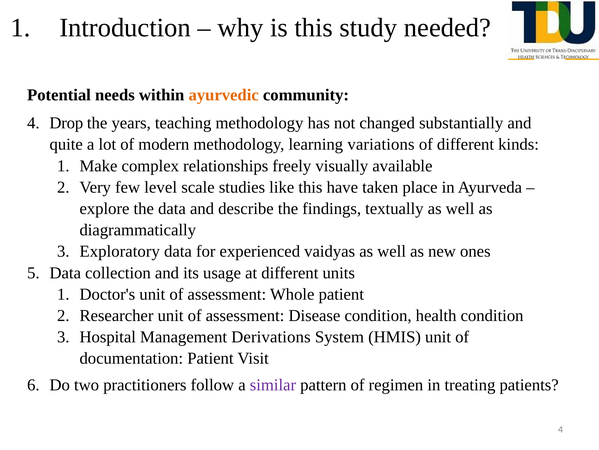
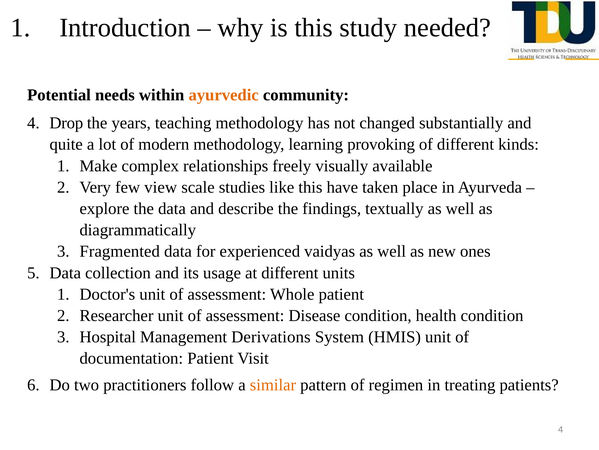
variations: variations -> provoking
level: level -> view
Exploratory: Exploratory -> Fragmented
similar colour: purple -> orange
